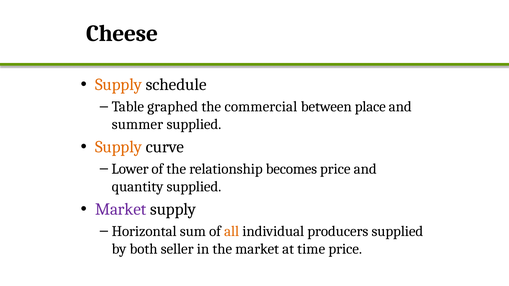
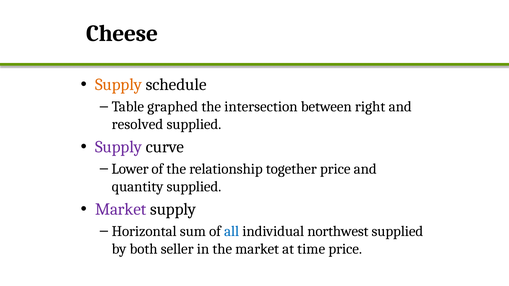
commercial: commercial -> intersection
place: place -> right
summer: summer -> resolved
Supply at (119, 147) colour: orange -> purple
becomes: becomes -> together
all colour: orange -> blue
producers: producers -> northwest
